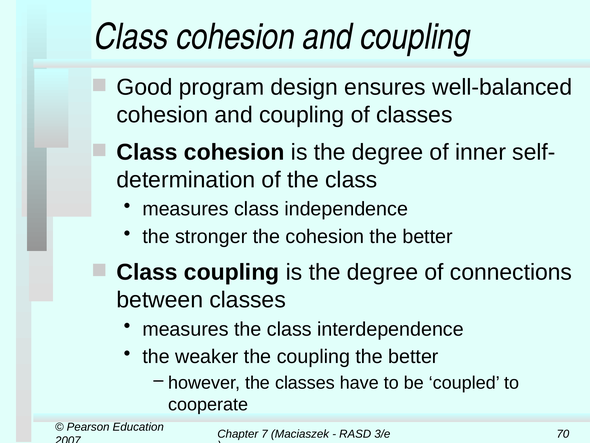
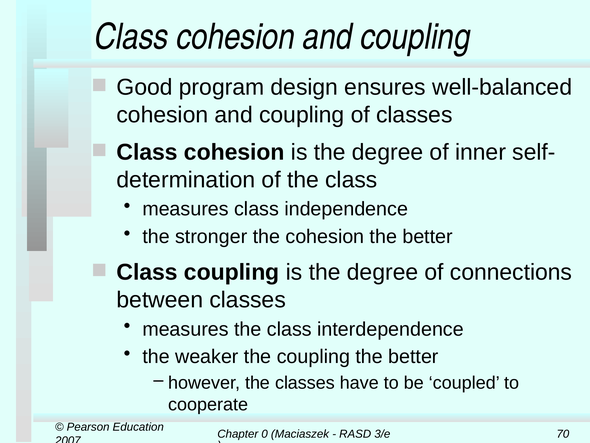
7: 7 -> 0
